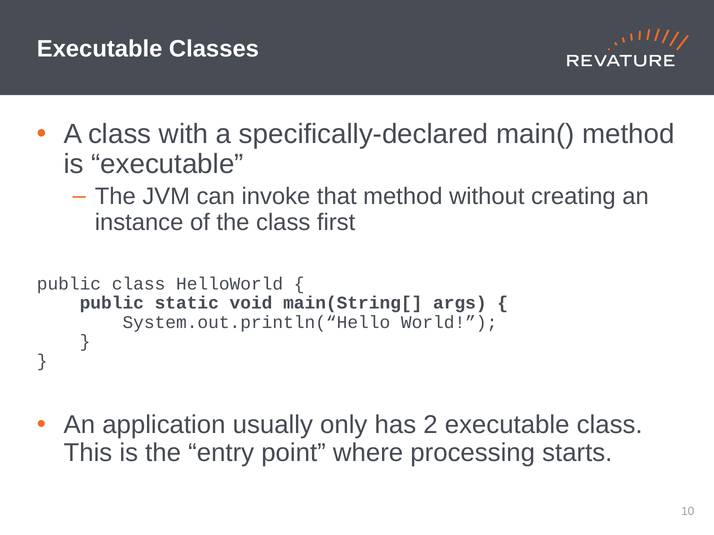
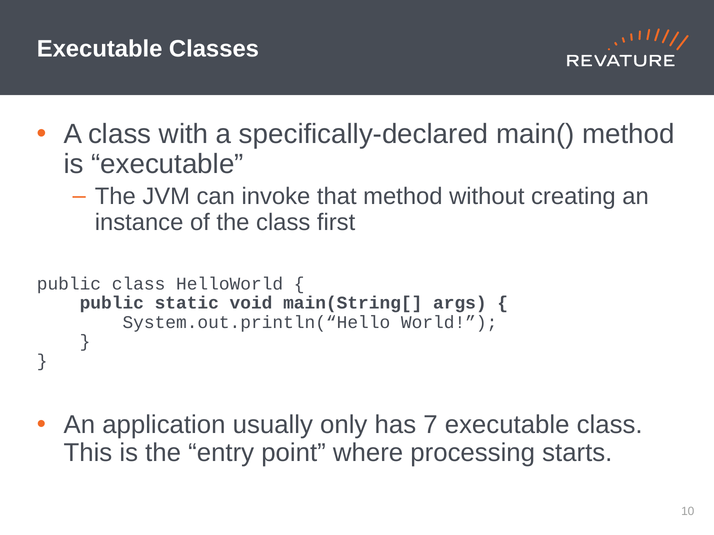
2: 2 -> 7
